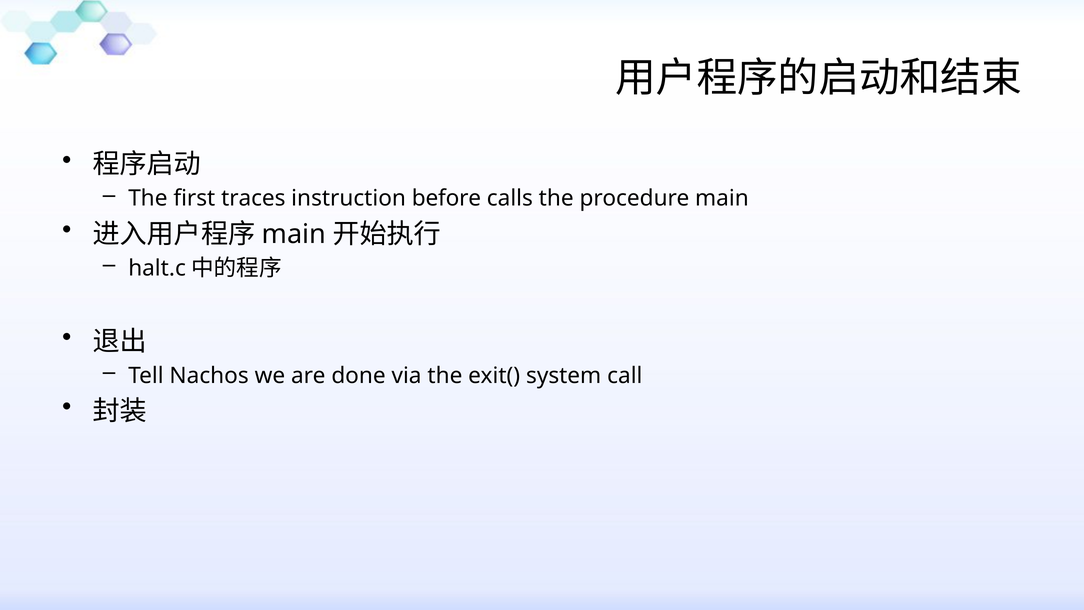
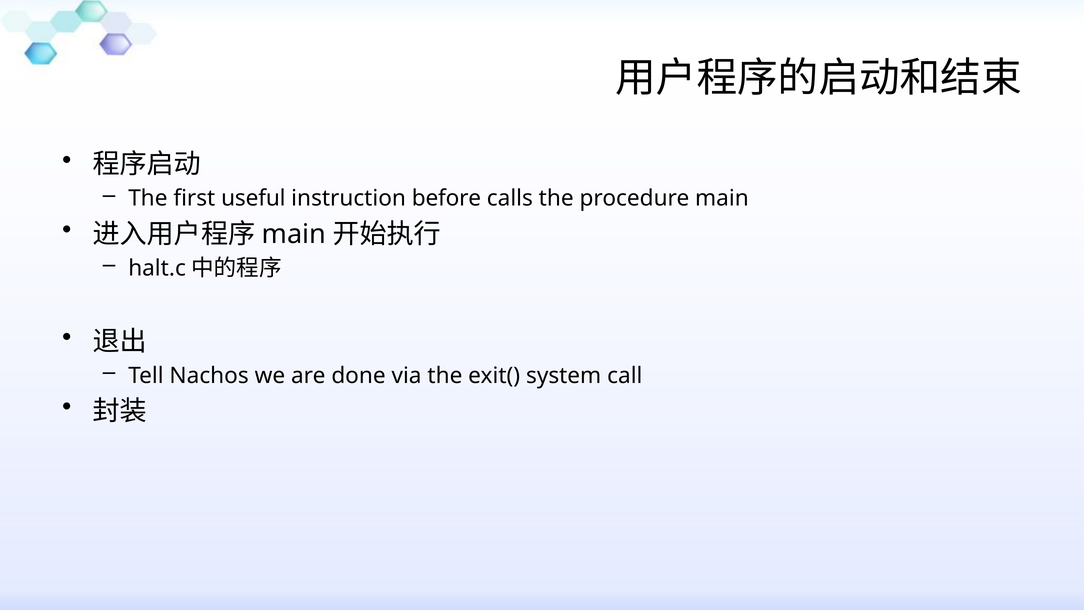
traces: traces -> useful
